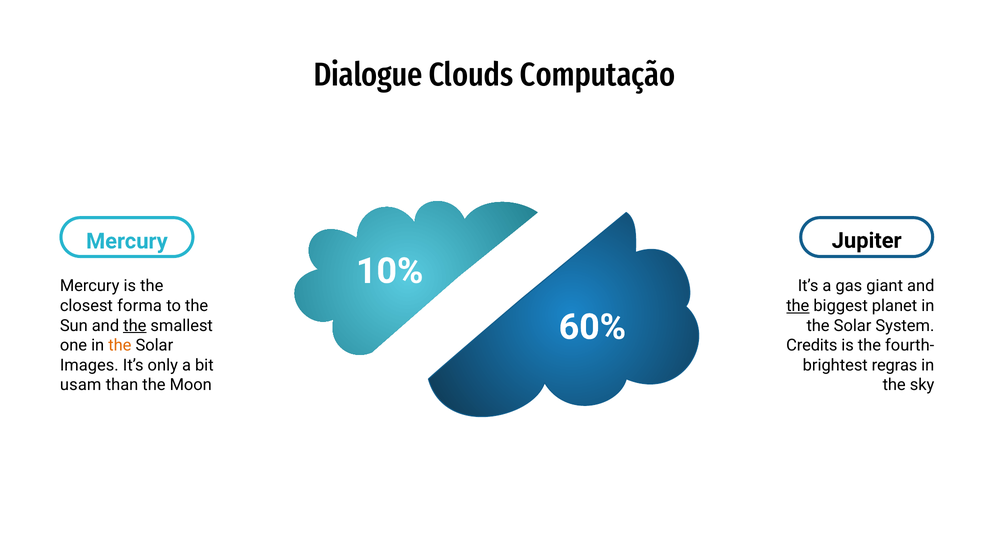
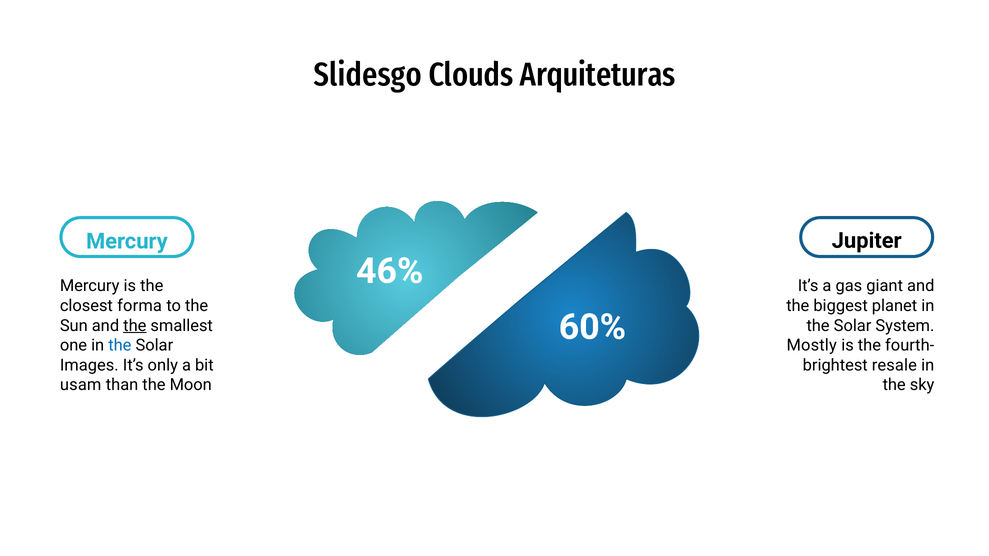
Dialogue: Dialogue -> Slidesgo
Computação: Computação -> Arquiteturas
10%: 10% -> 46%
the at (798, 306) underline: present -> none
the at (120, 346) colour: orange -> blue
Credits: Credits -> Mostly
regras: regras -> resale
